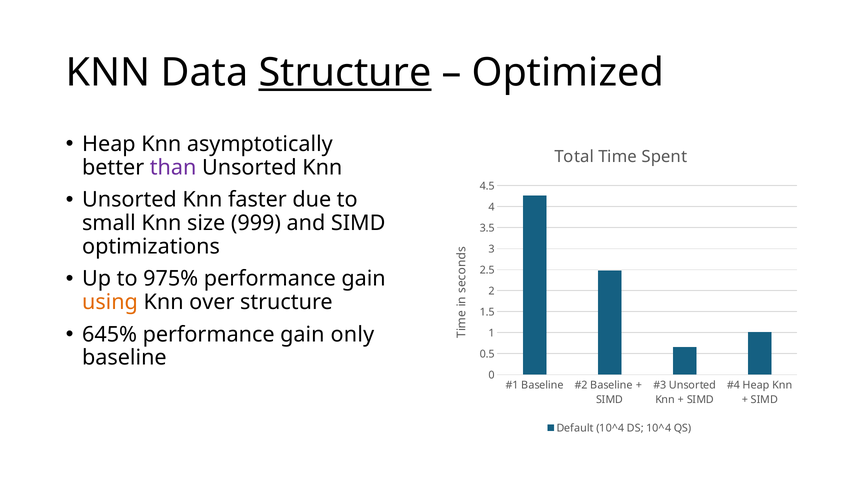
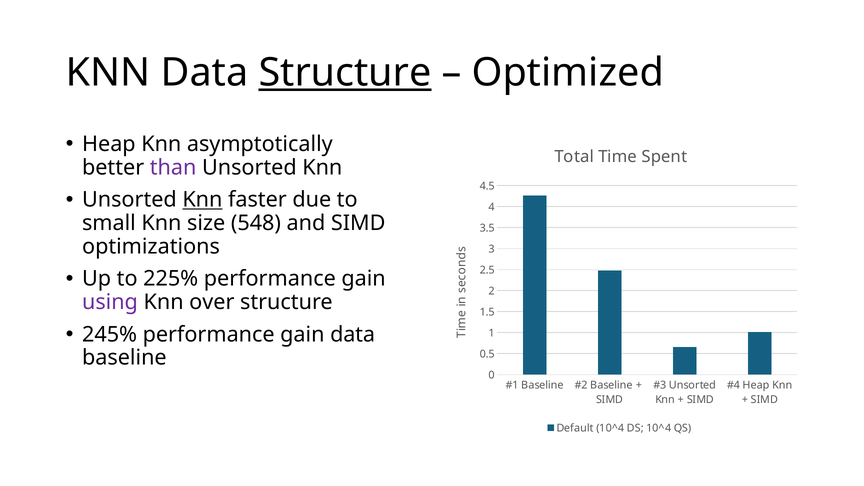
Knn at (202, 200) underline: none -> present
999: 999 -> 548
975%: 975% -> 225%
using colour: orange -> purple
645%: 645% -> 245%
gain only: only -> data
